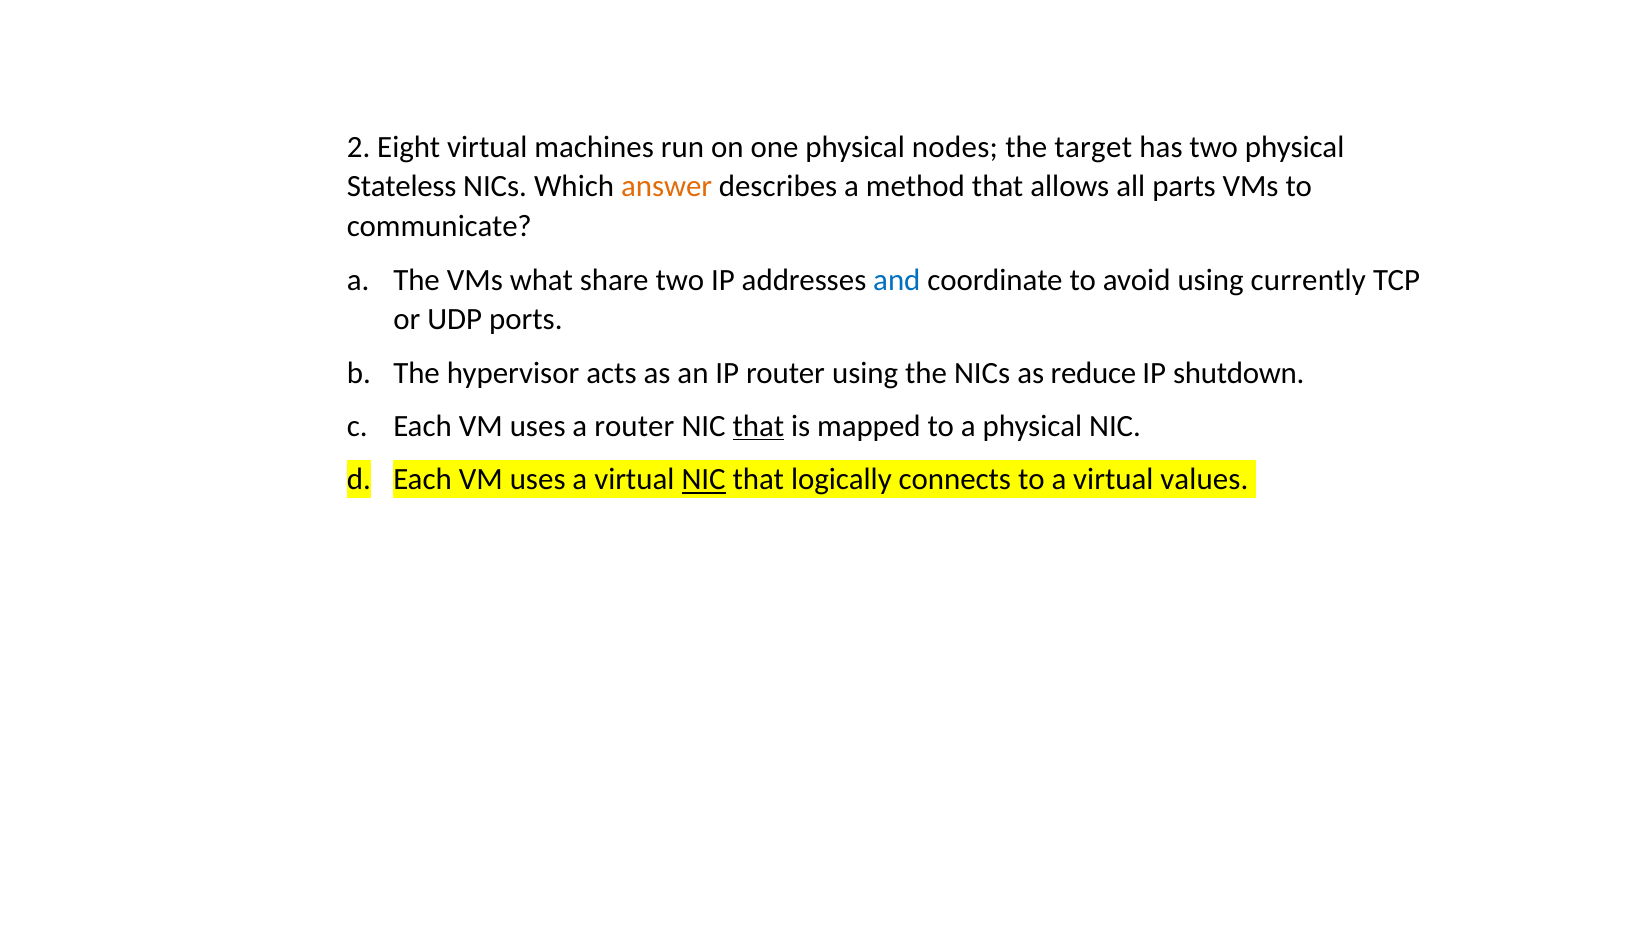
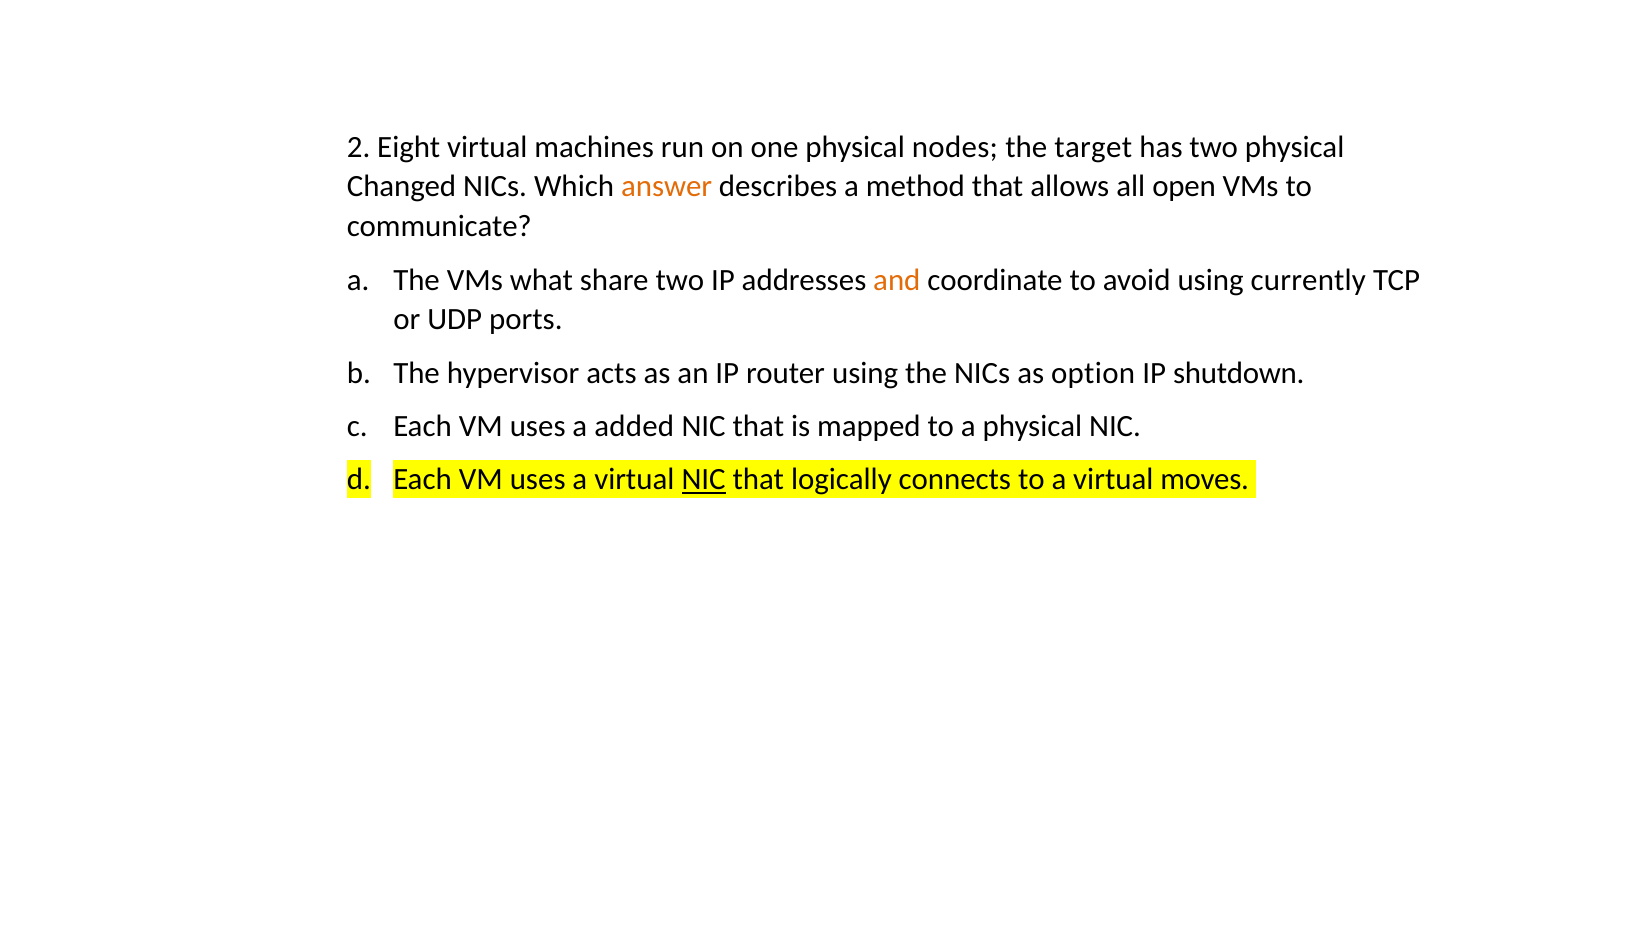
Stateless: Stateless -> Changed
parts: parts -> open
and colour: blue -> orange
reduce: reduce -> option
a router: router -> added
that at (758, 427) underline: present -> none
values: values -> moves
